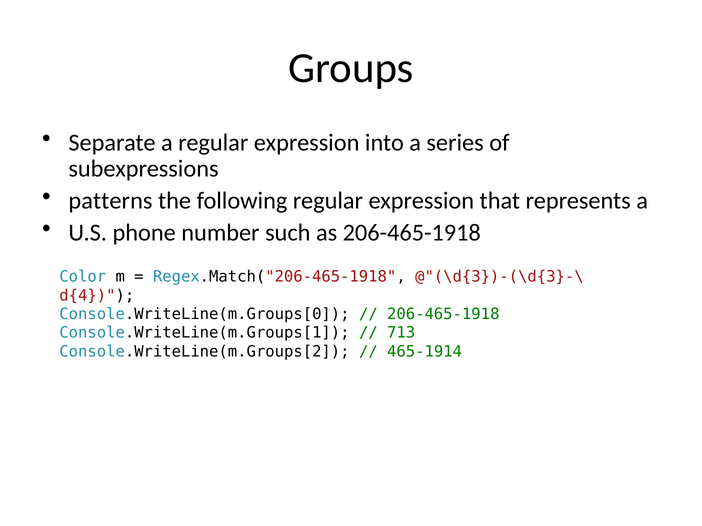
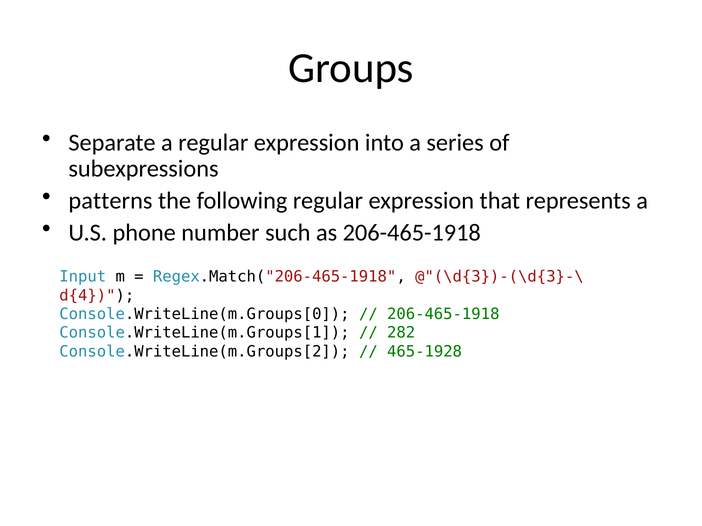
Color: Color -> Input
713: 713 -> 282
465-1914: 465-1914 -> 465-1928
